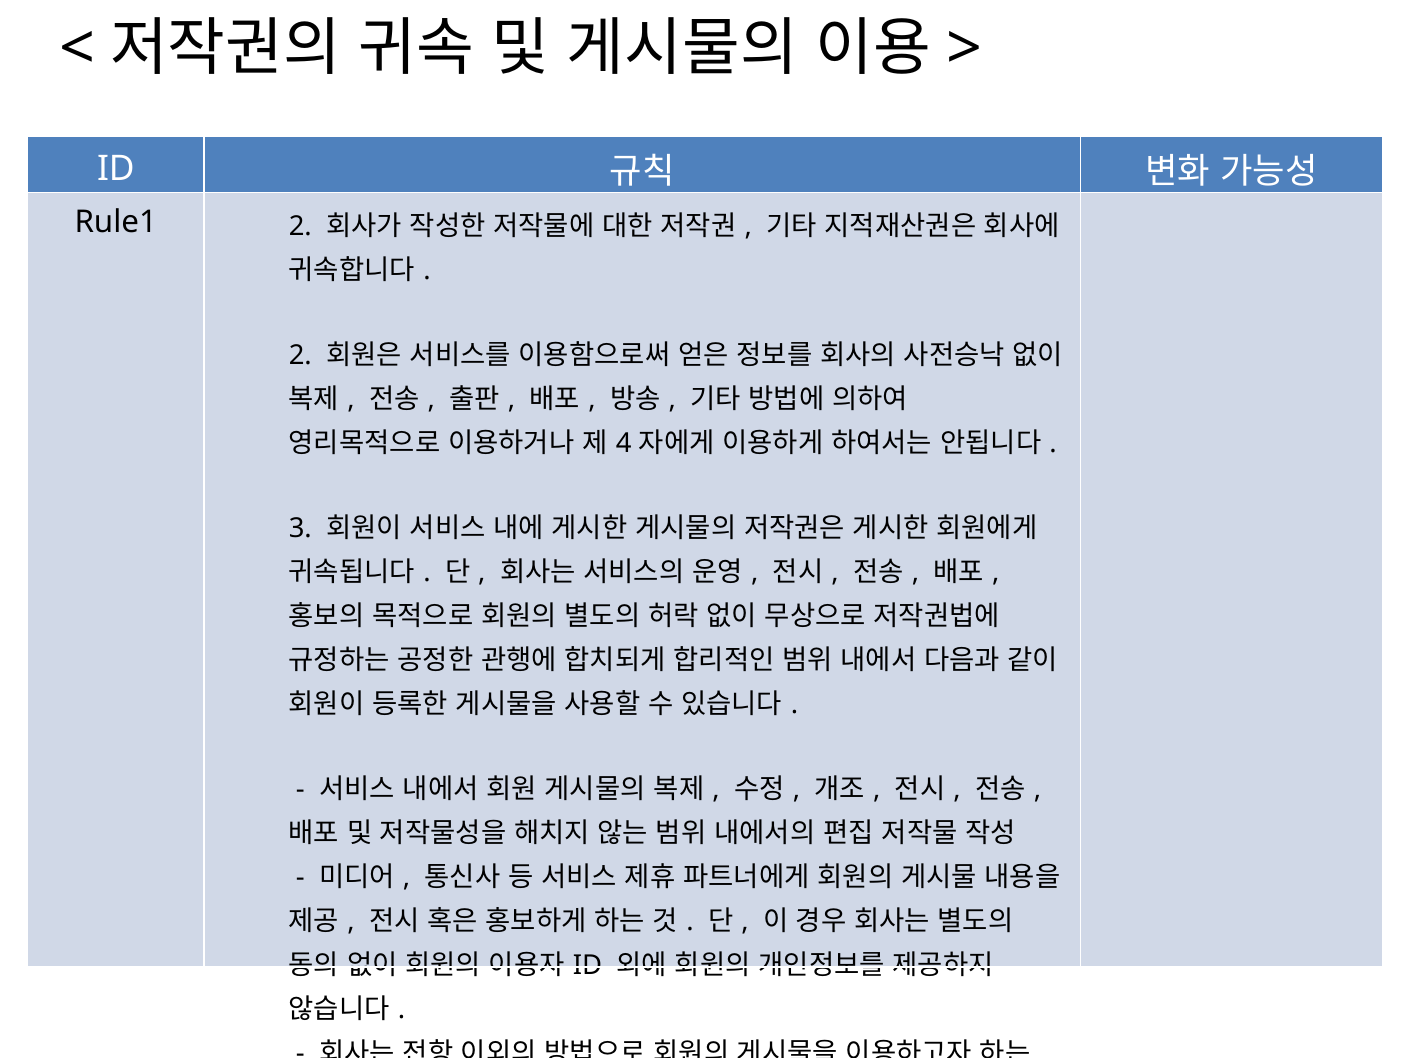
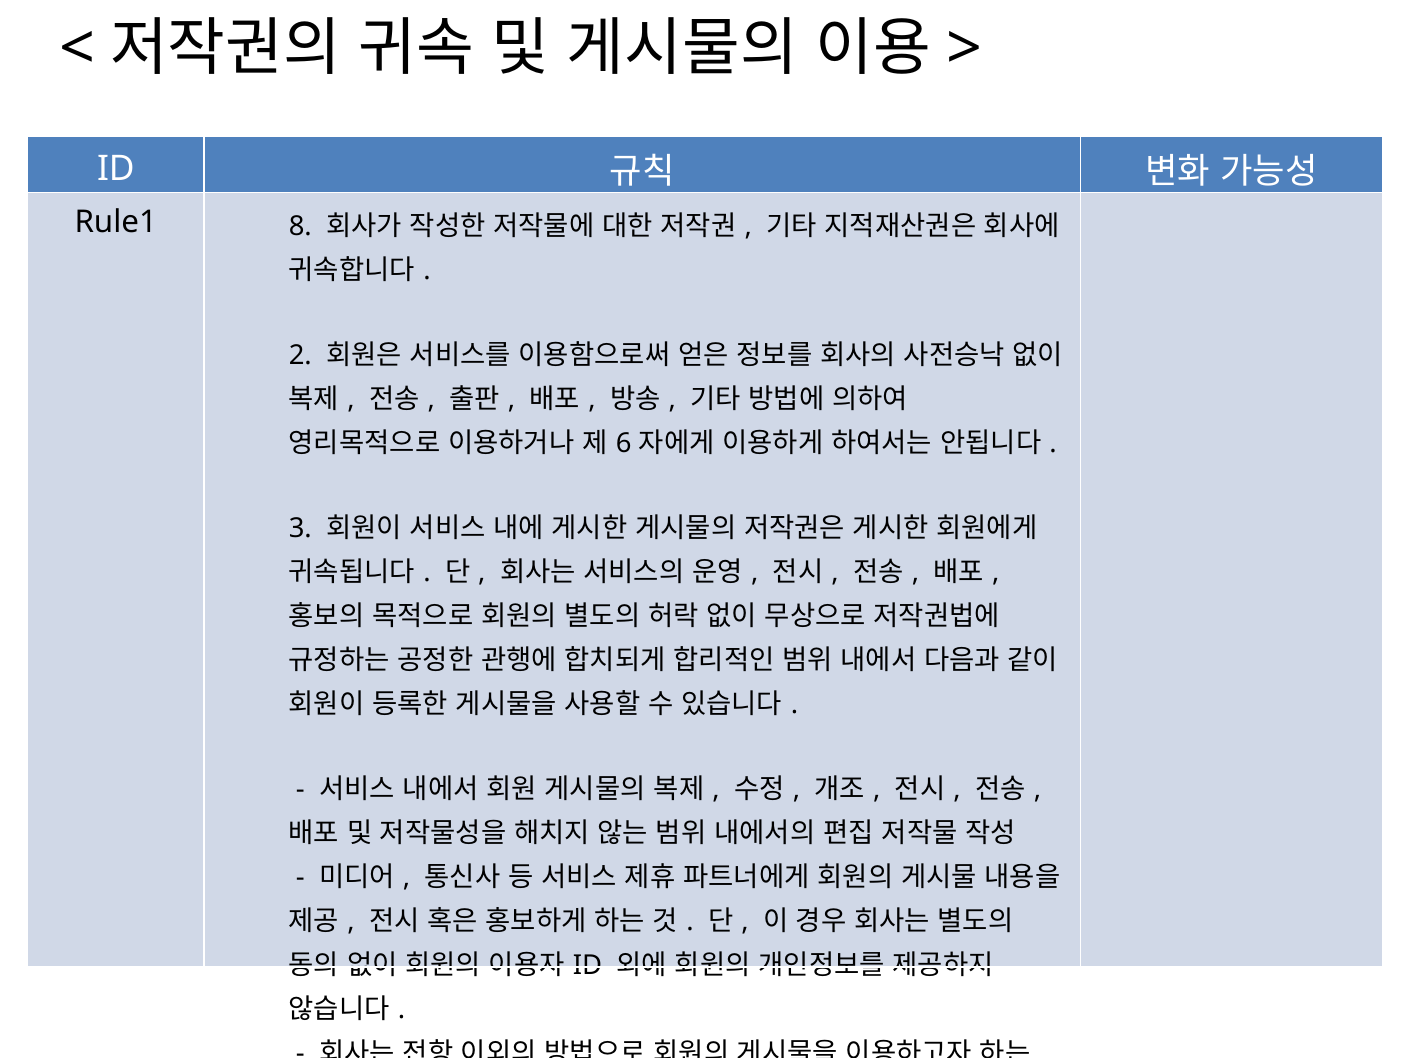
Rule1 2: 2 -> 8
4: 4 -> 6
